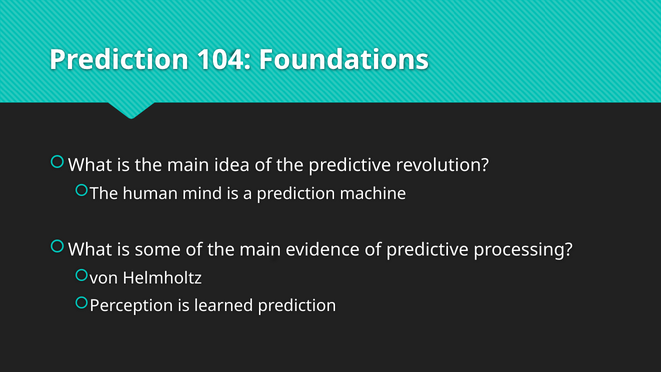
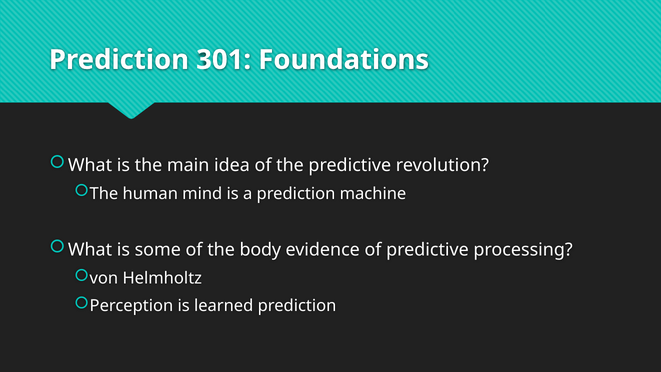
104: 104 -> 301
of the main: main -> body
